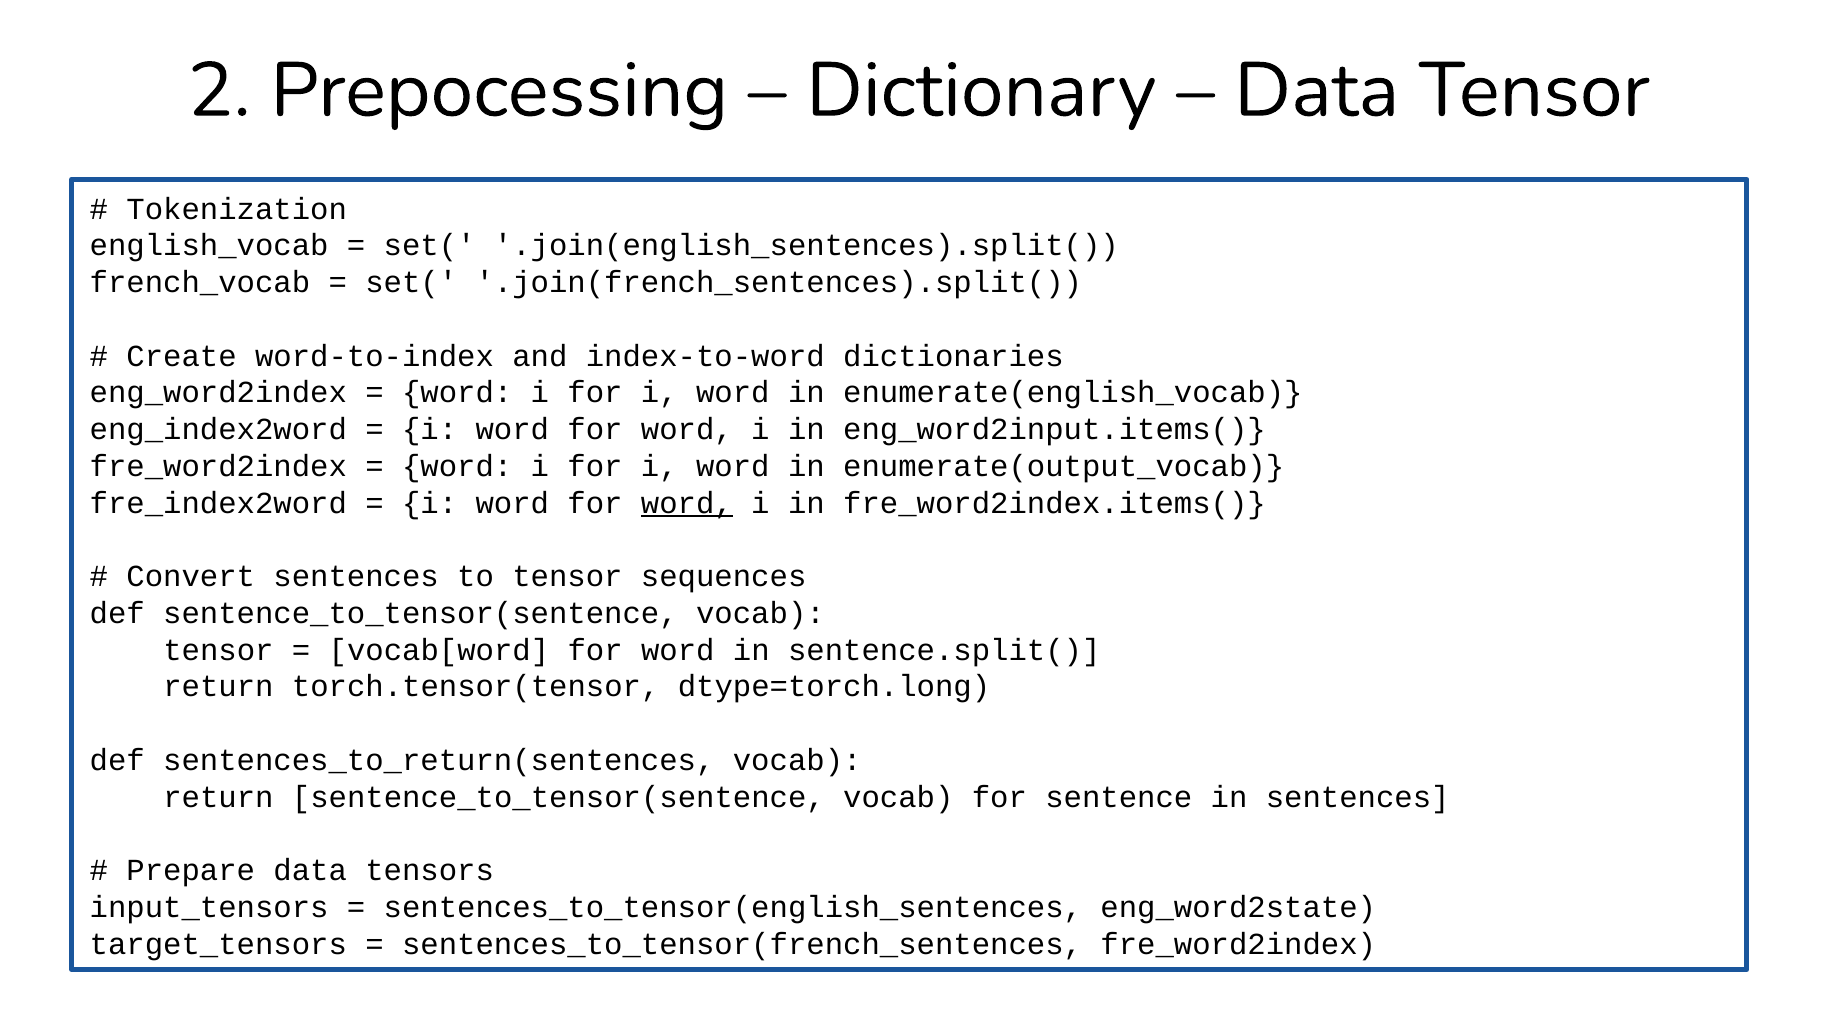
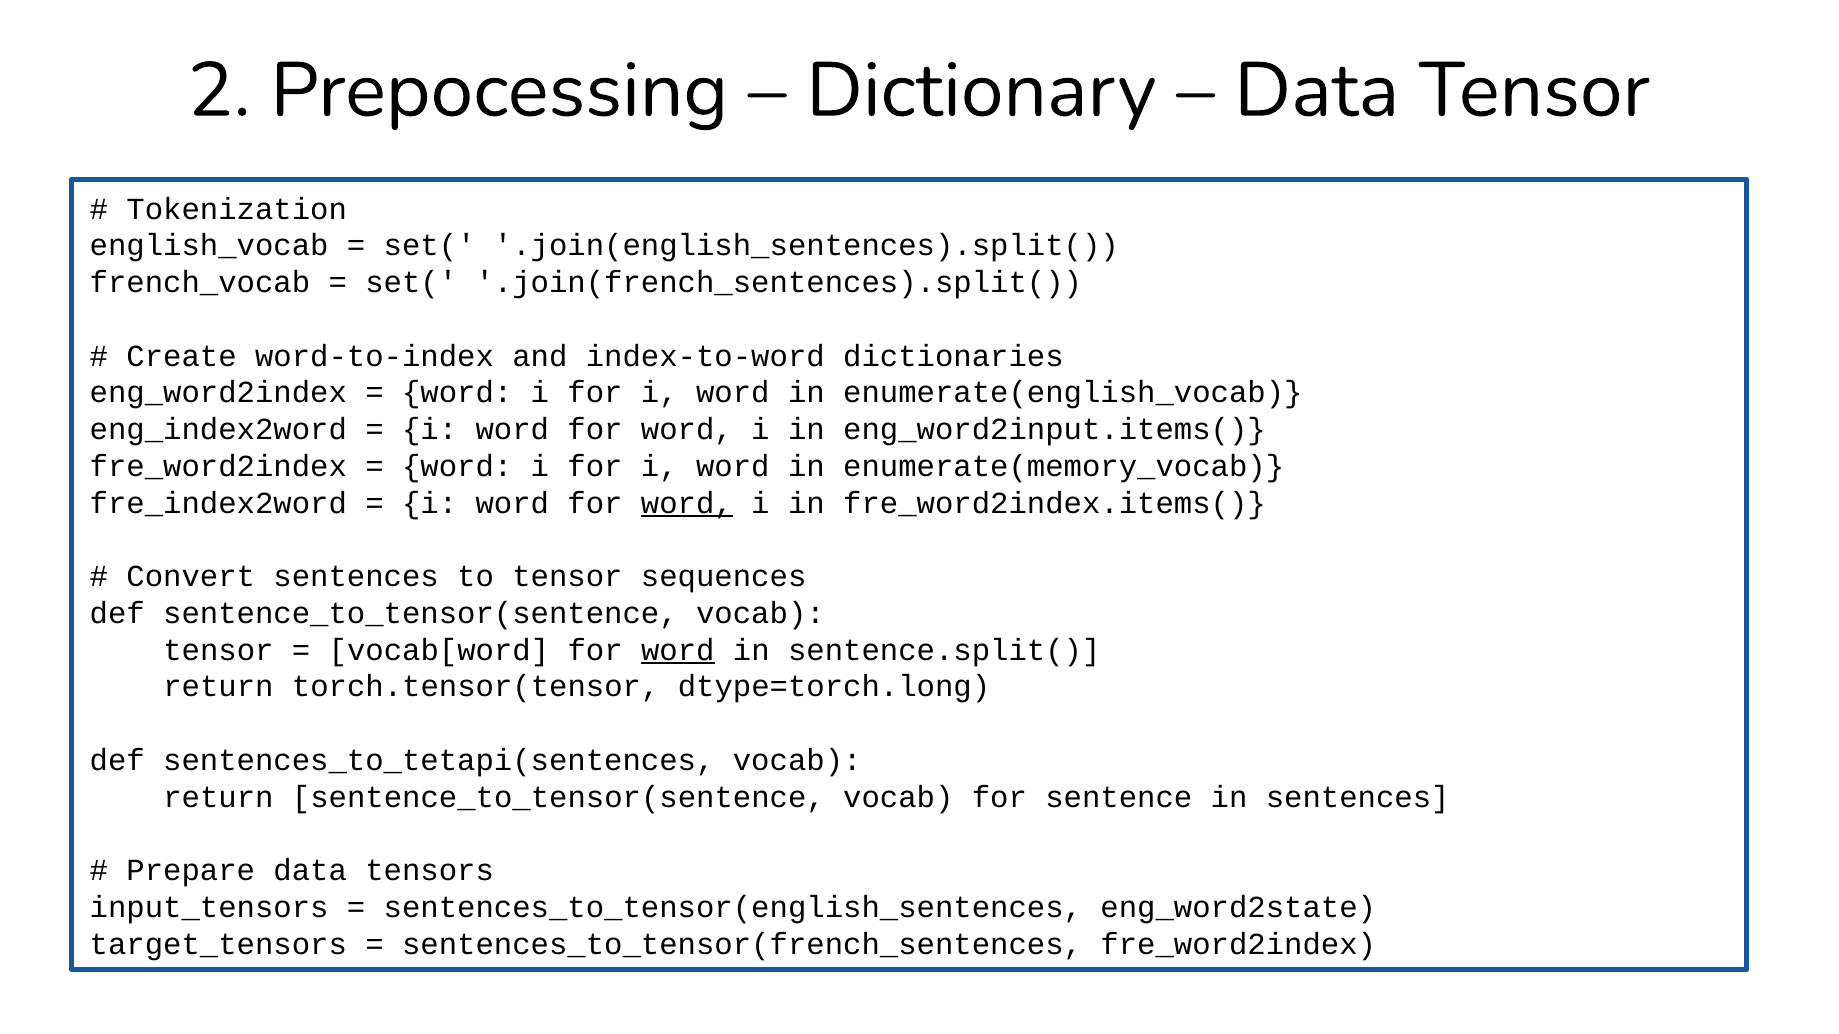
enumerate(output_vocab: enumerate(output_vocab -> enumerate(memory_vocab
word at (678, 650) underline: none -> present
sentences_to_return(sentences: sentences_to_return(sentences -> sentences_to_tetapi(sentences
